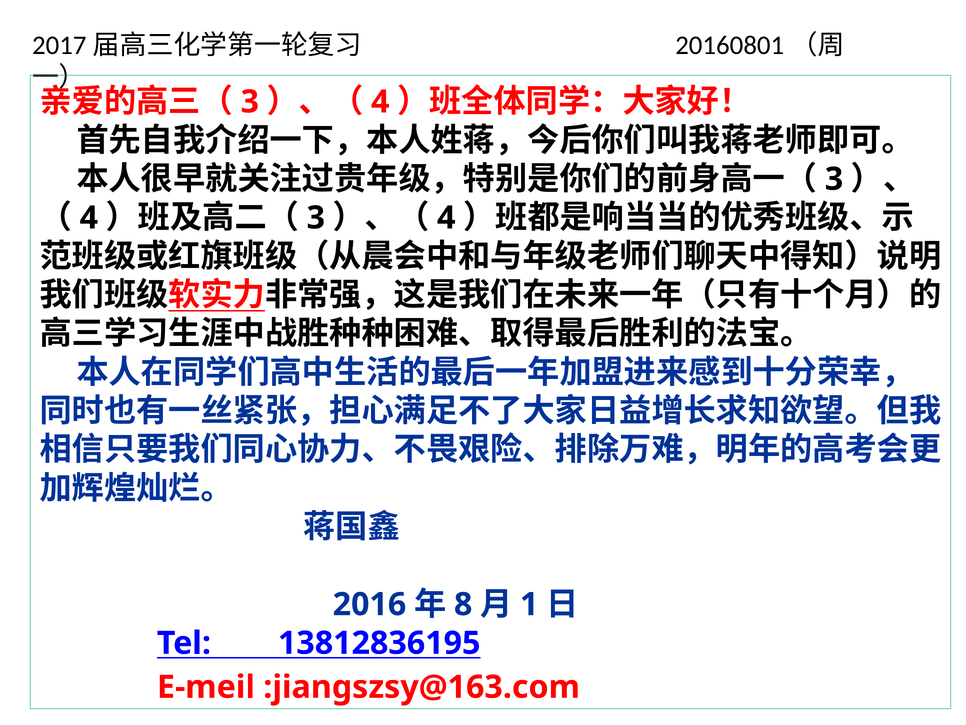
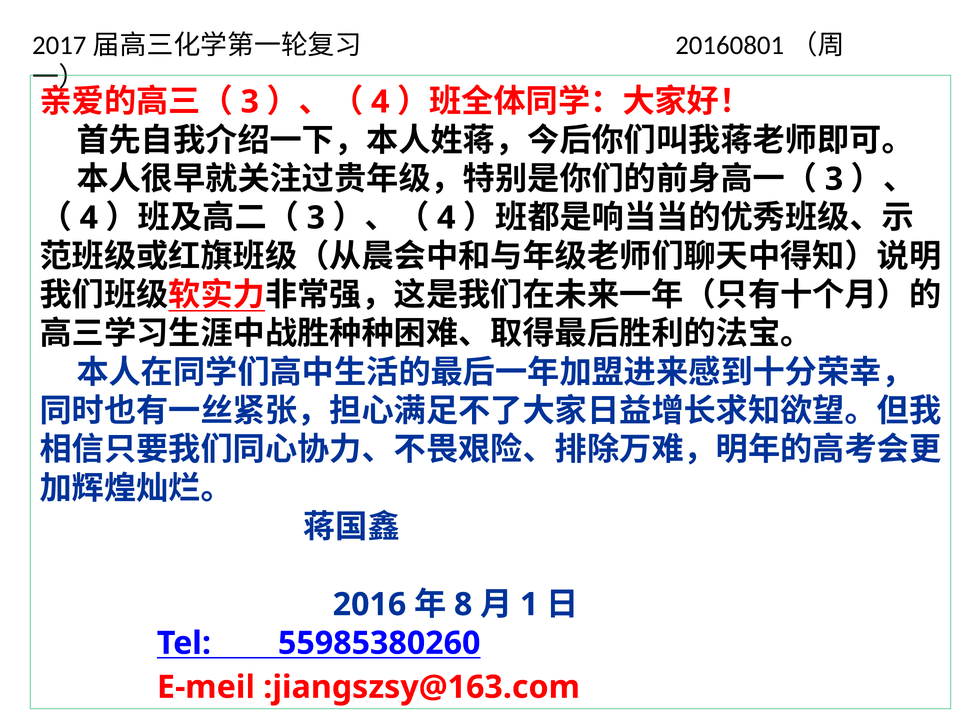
13812836195: 13812836195 -> 55985380260
